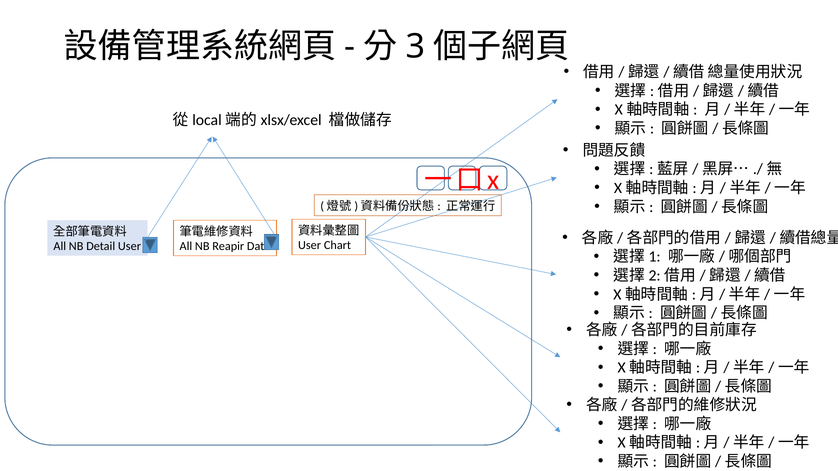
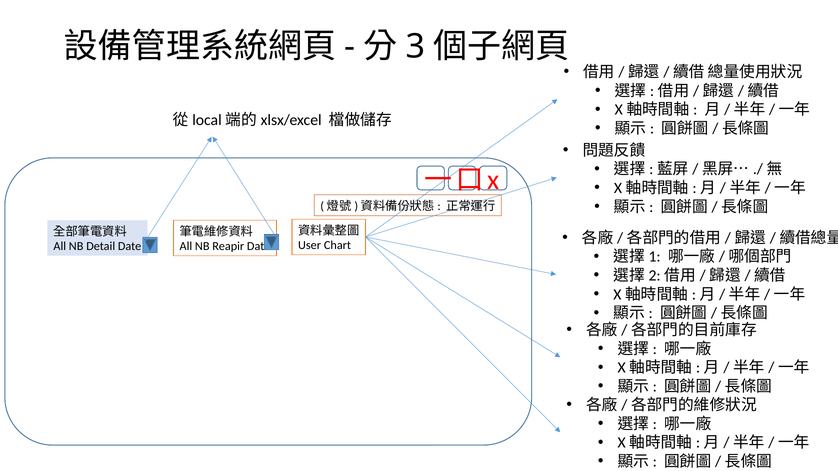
Detail User: User -> Date
